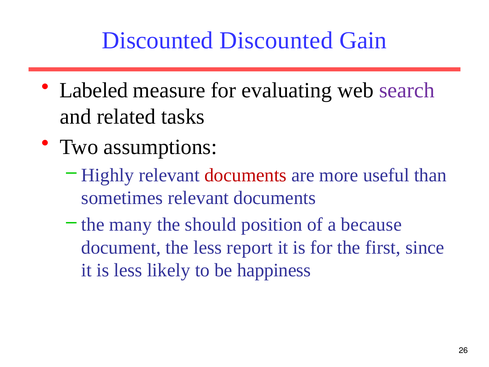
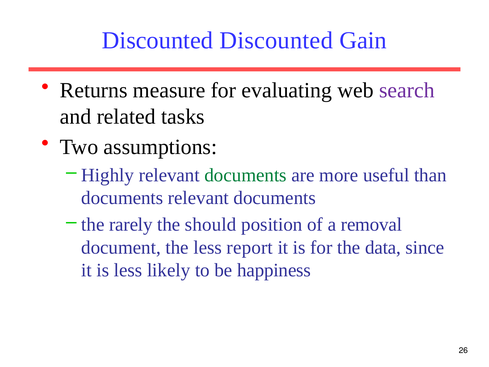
Labeled: Labeled -> Returns
documents at (246, 175) colour: red -> green
sometimes at (122, 198): sometimes -> documents
many: many -> rarely
because: because -> removal
first: first -> data
